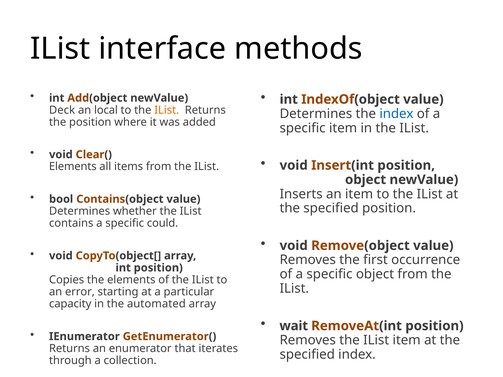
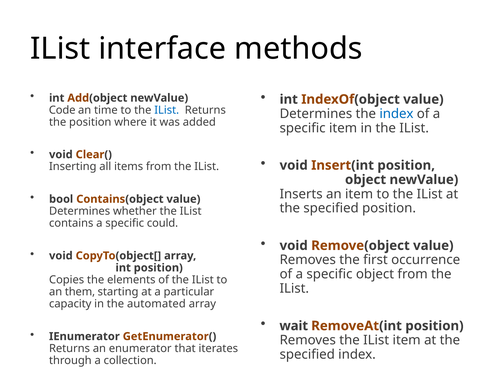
Deck: Deck -> Code
local: local -> time
IList at (167, 110) colour: orange -> blue
Elements at (73, 167): Elements -> Inserting
error: error -> them
